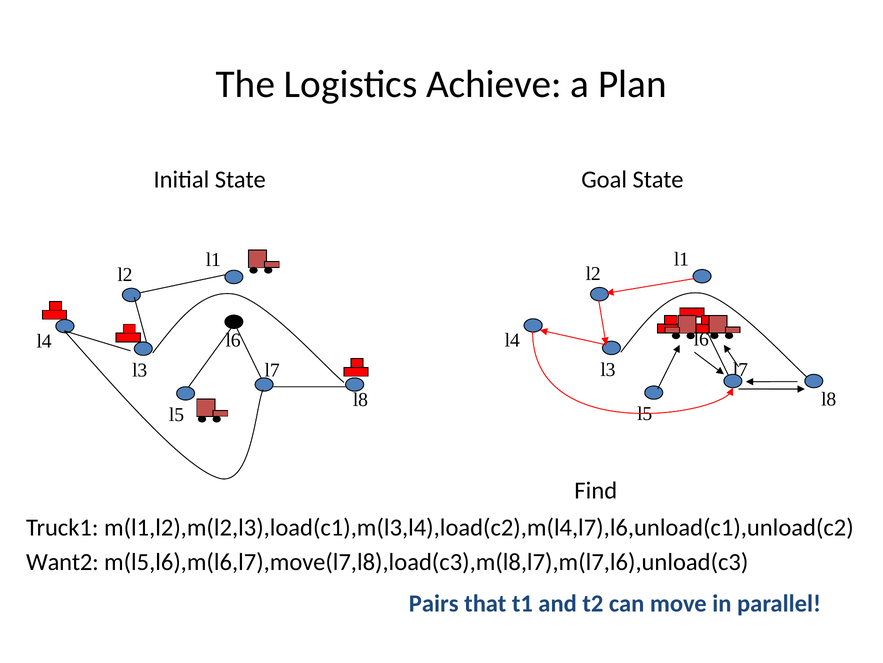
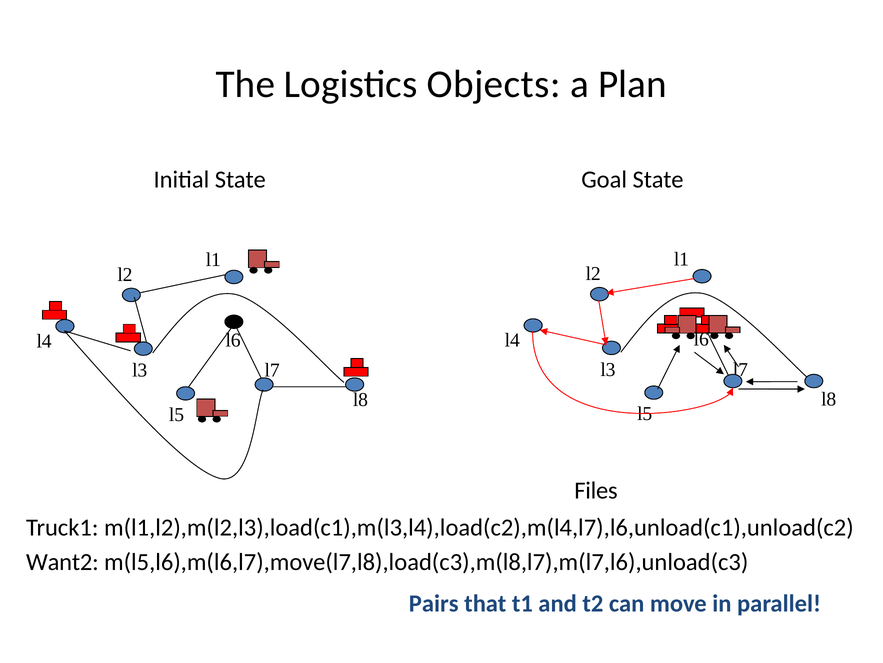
Achieve: Achieve -> Objects
Find: Find -> Files
